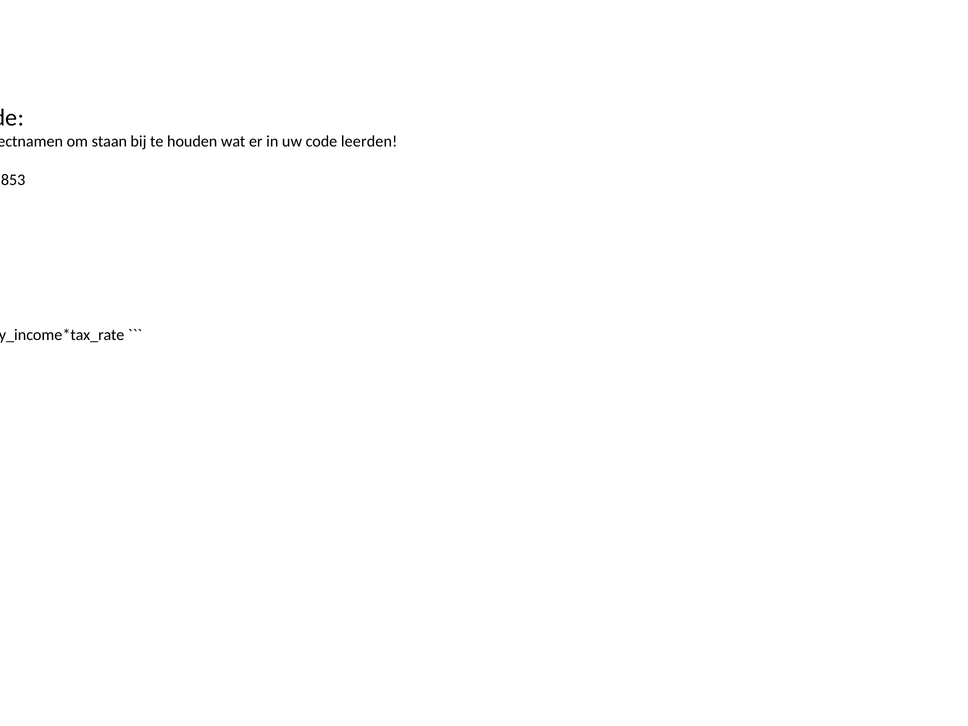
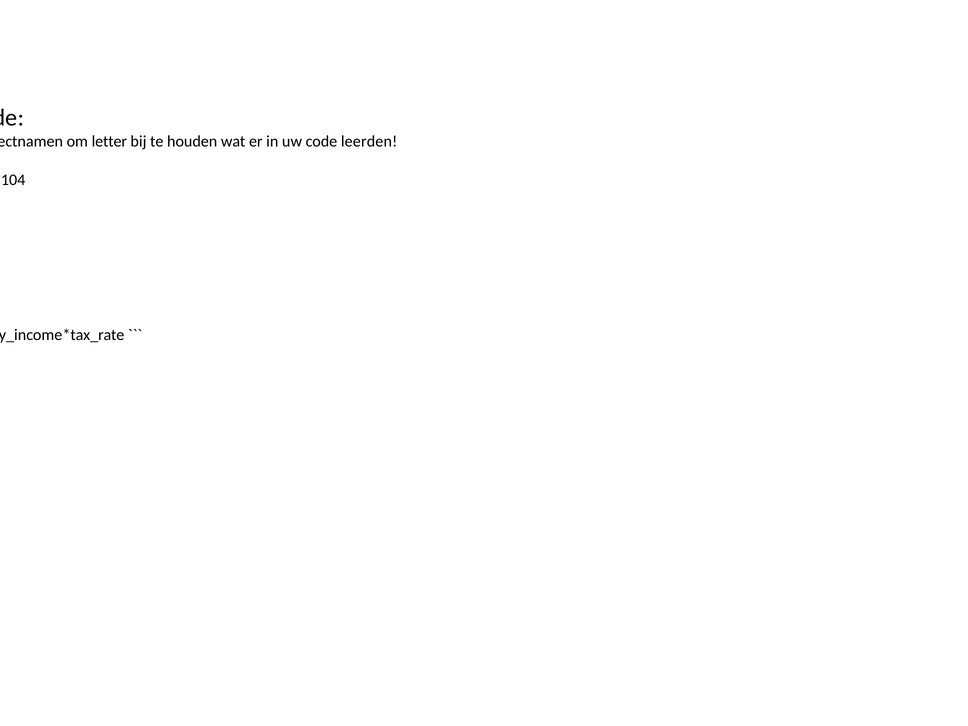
staan: staan -> letter
853: 853 -> 104
